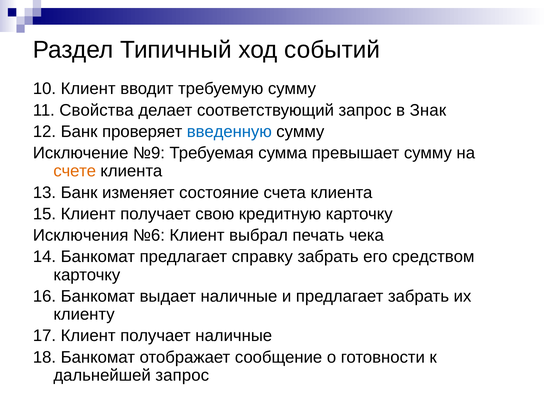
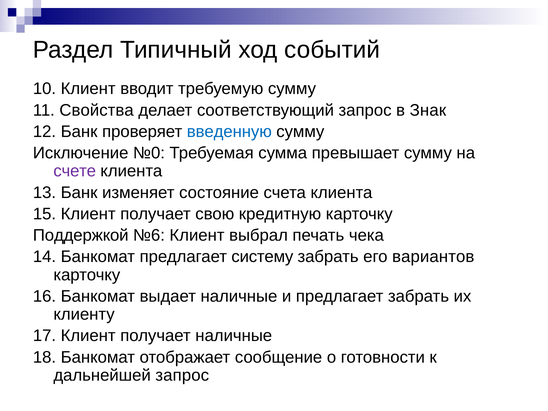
№9: №9 -> №0
счете colour: orange -> purple
Исключения: Исключения -> Поддержкой
справку: справку -> систему
средством: средством -> вариантов
